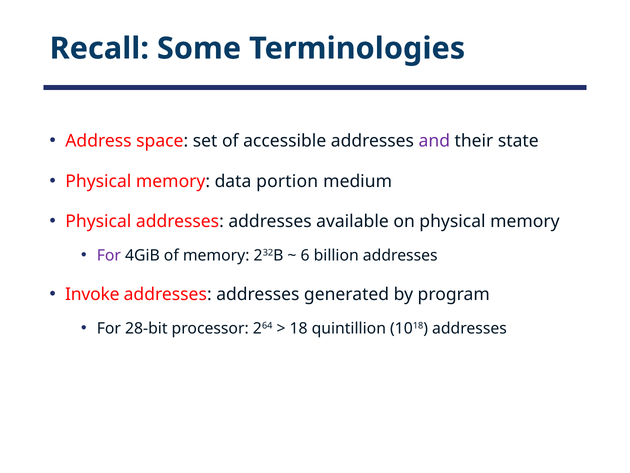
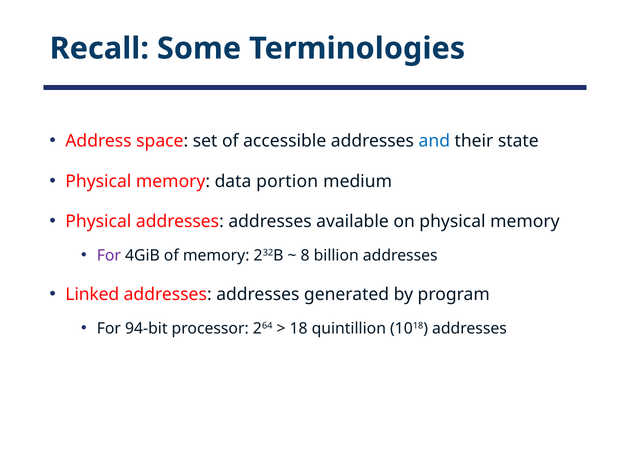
and colour: purple -> blue
6: 6 -> 8
Invoke: Invoke -> Linked
28-bit: 28-bit -> 94-bit
